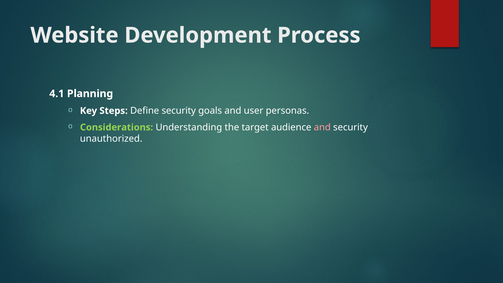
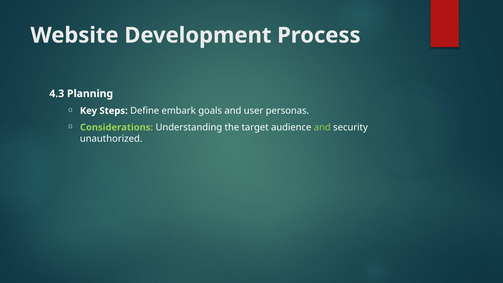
4.1: 4.1 -> 4.3
Define security: security -> embark
and at (322, 127) colour: pink -> light green
